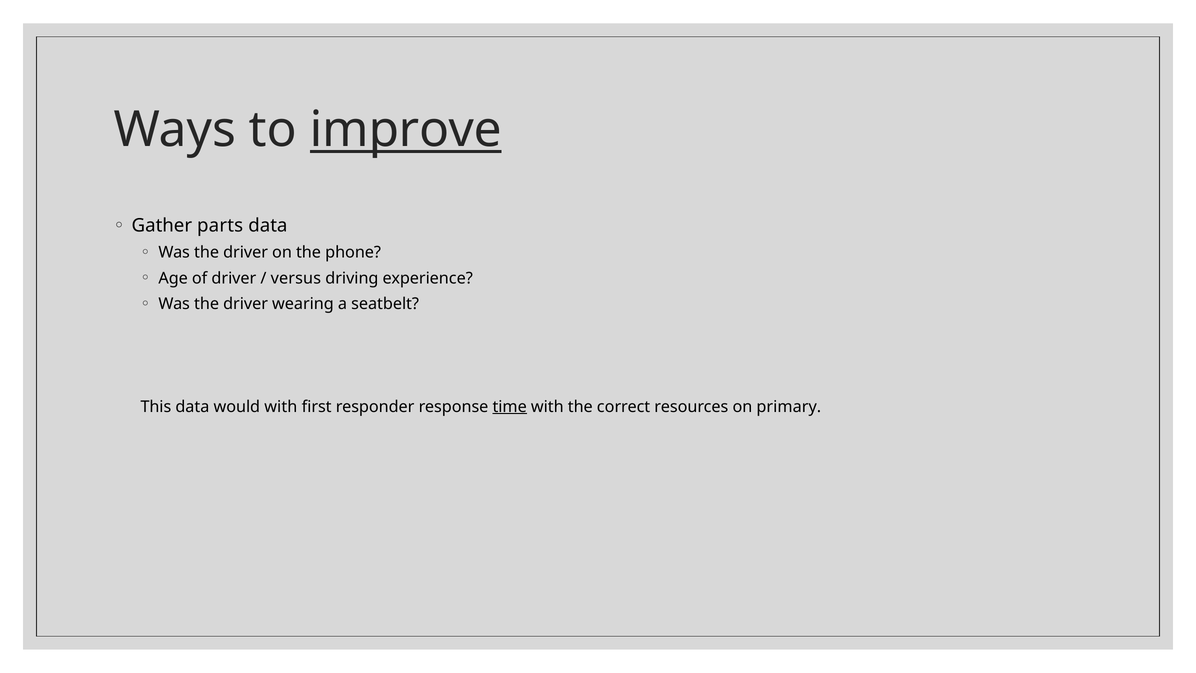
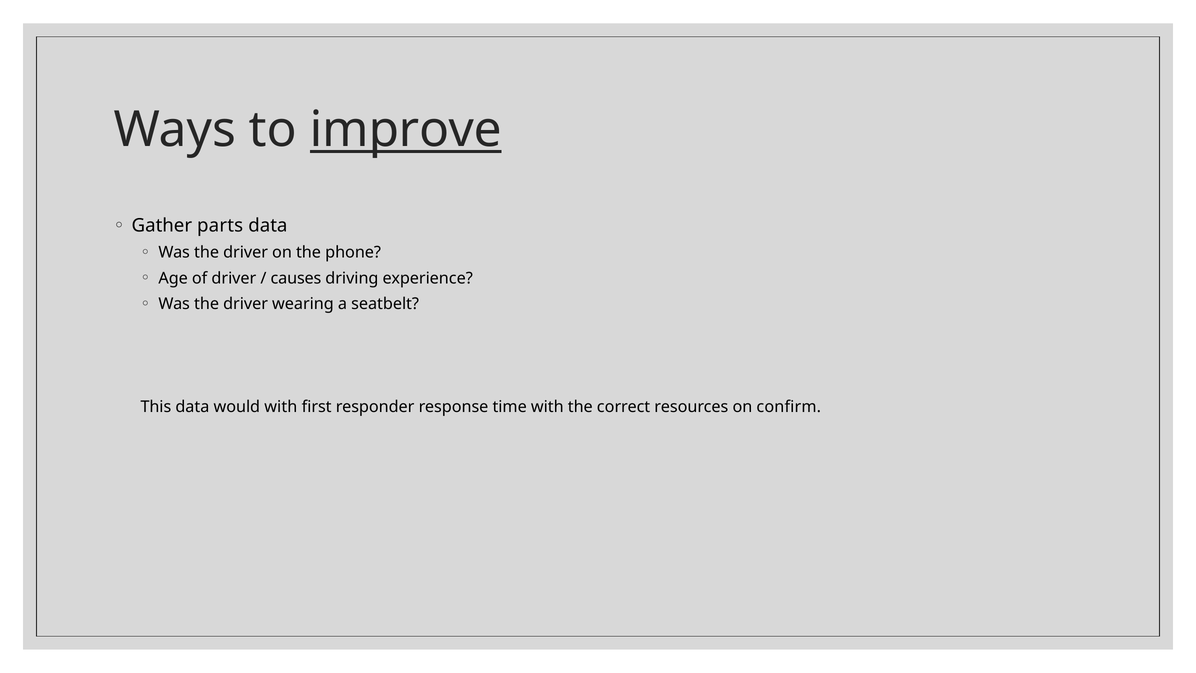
versus: versus -> causes
time underline: present -> none
primary: primary -> confirm
